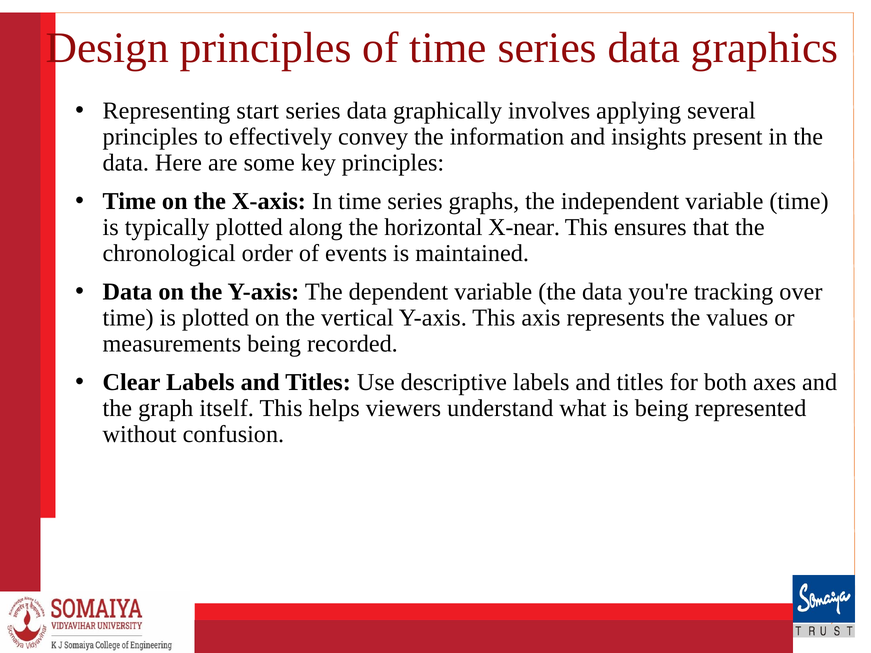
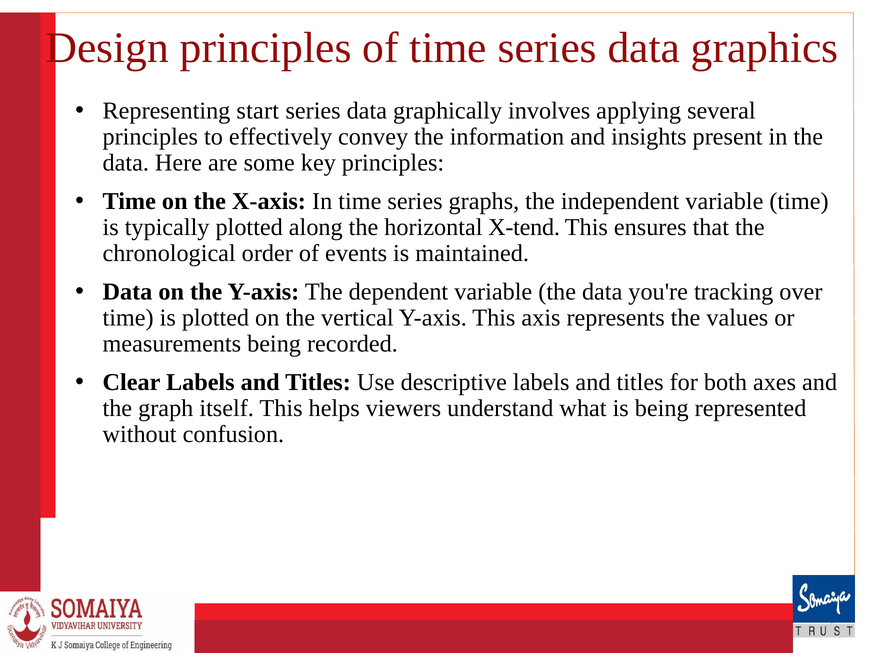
X-near: X-near -> X-tend
